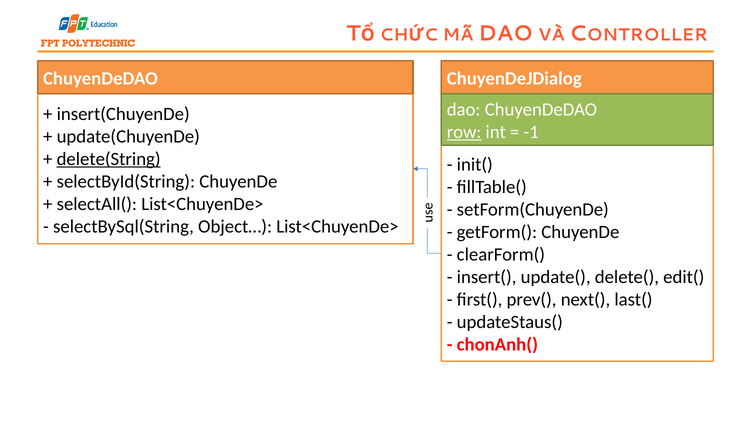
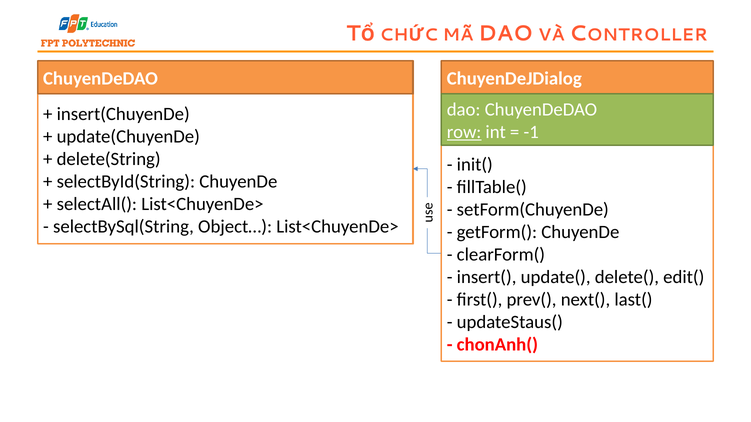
delete(String underline: present -> none
